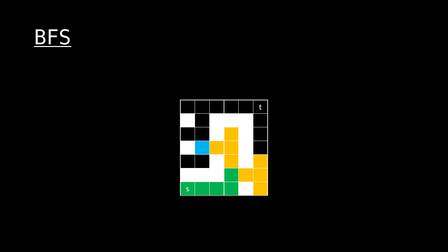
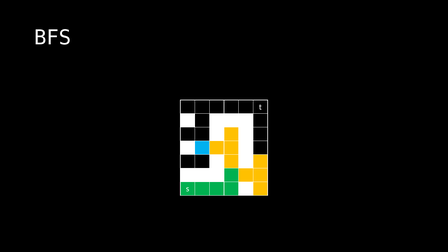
BFS underline: present -> none
